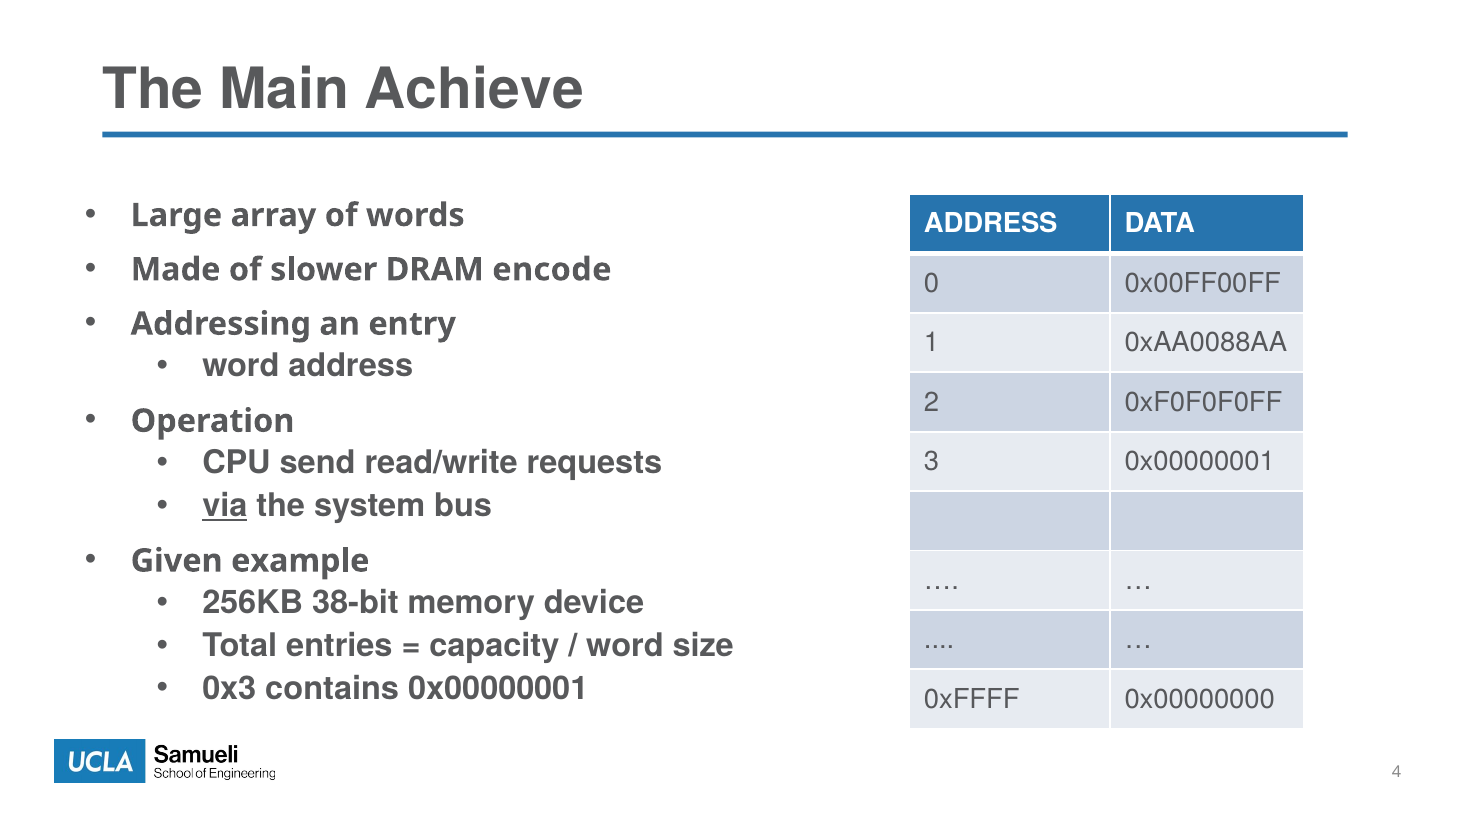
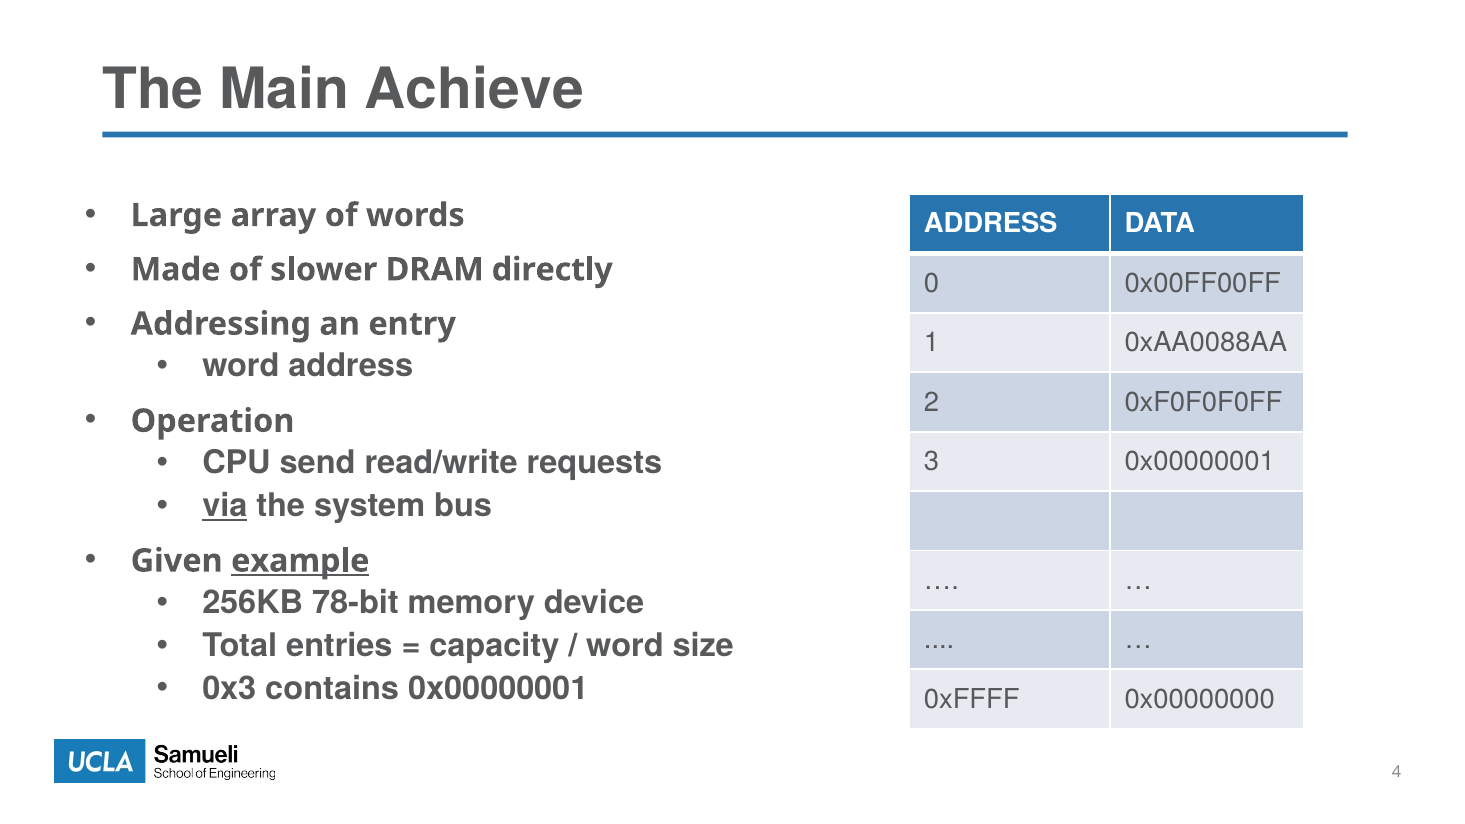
encode: encode -> directly
example underline: none -> present
38-bit: 38-bit -> 78-bit
